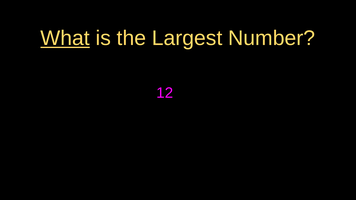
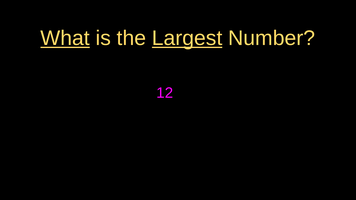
Largest underline: none -> present
